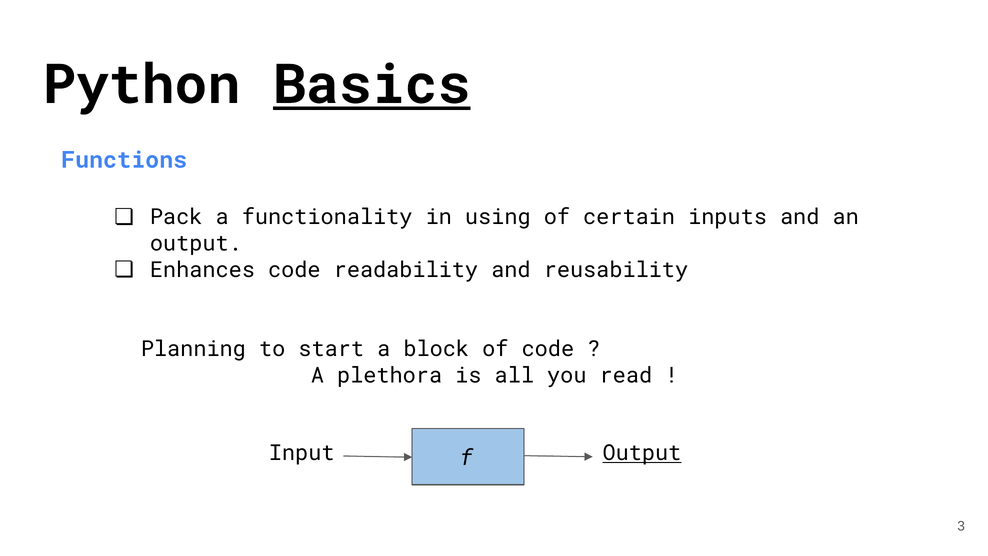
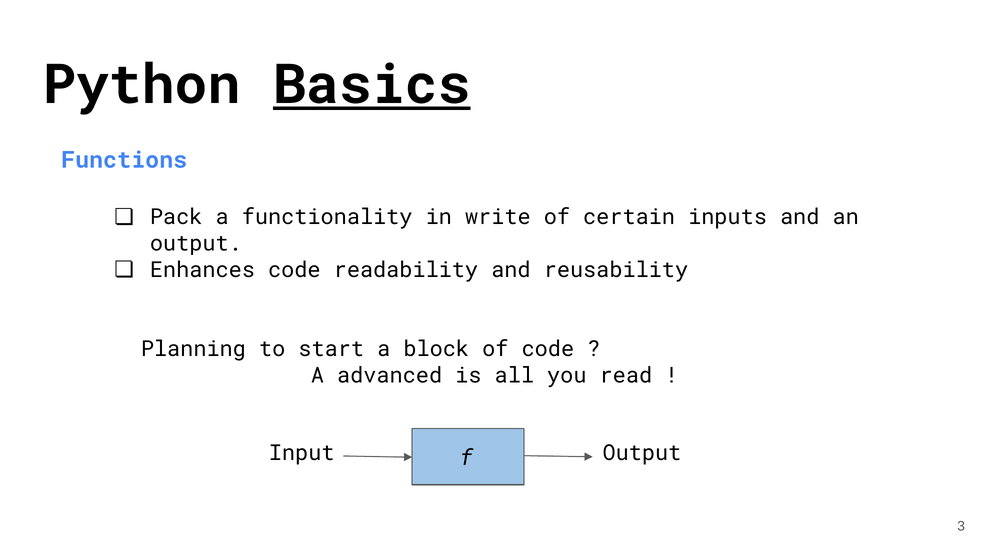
using: using -> write
plethora: plethora -> advanced
Output at (642, 453) underline: present -> none
